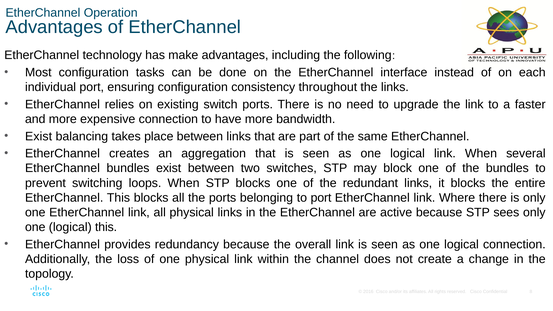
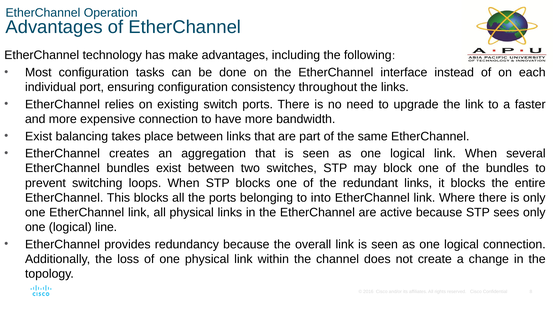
to port: port -> into
logical this: this -> line
